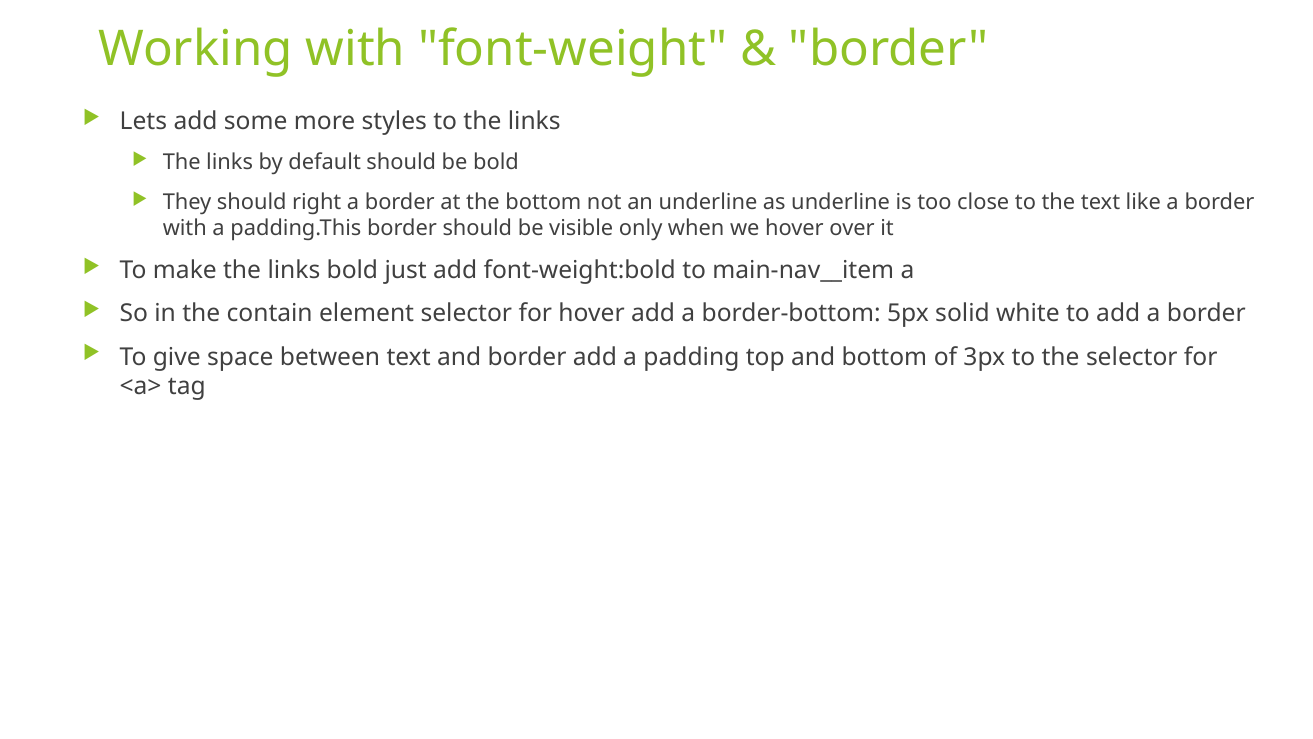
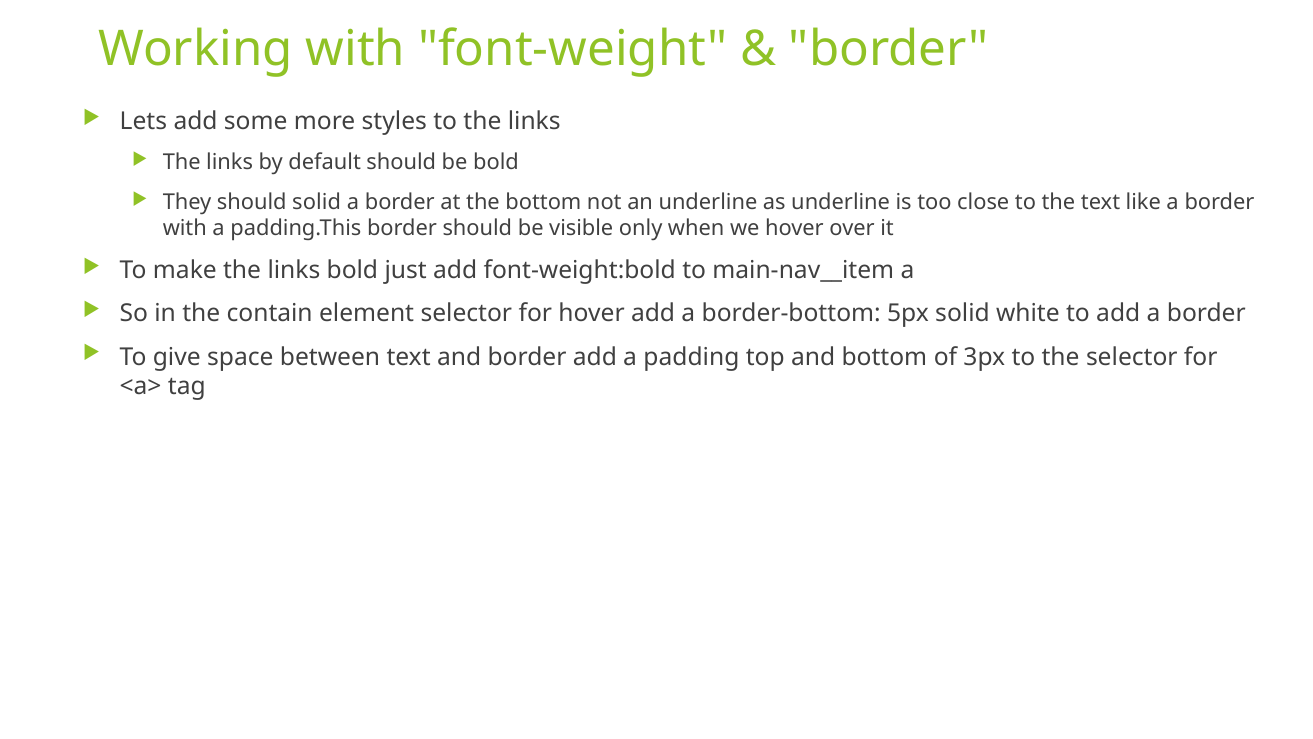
should right: right -> solid
